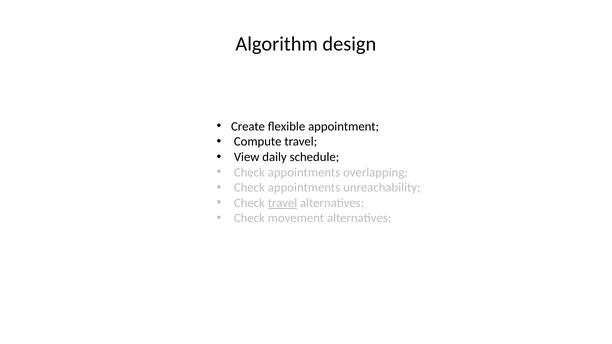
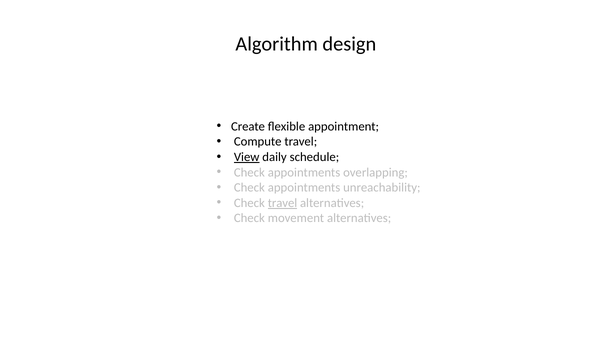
View underline: none -> present
